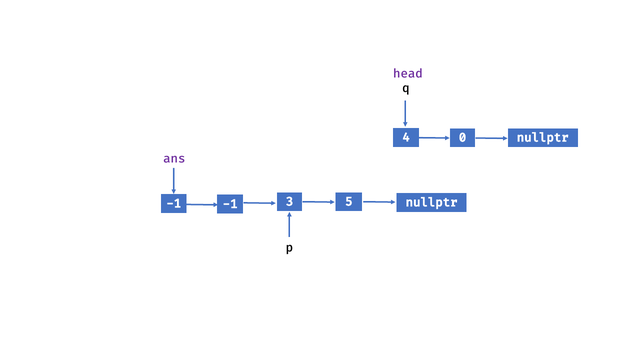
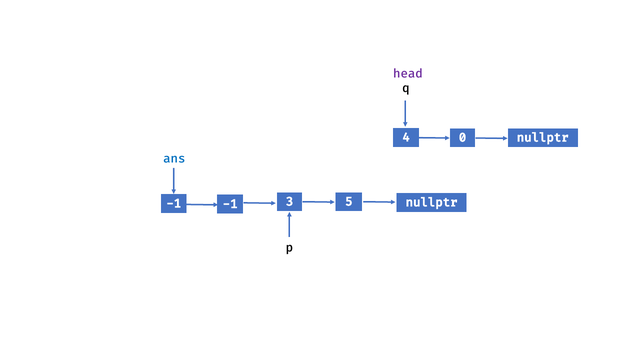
ans colour: purple -> blue
